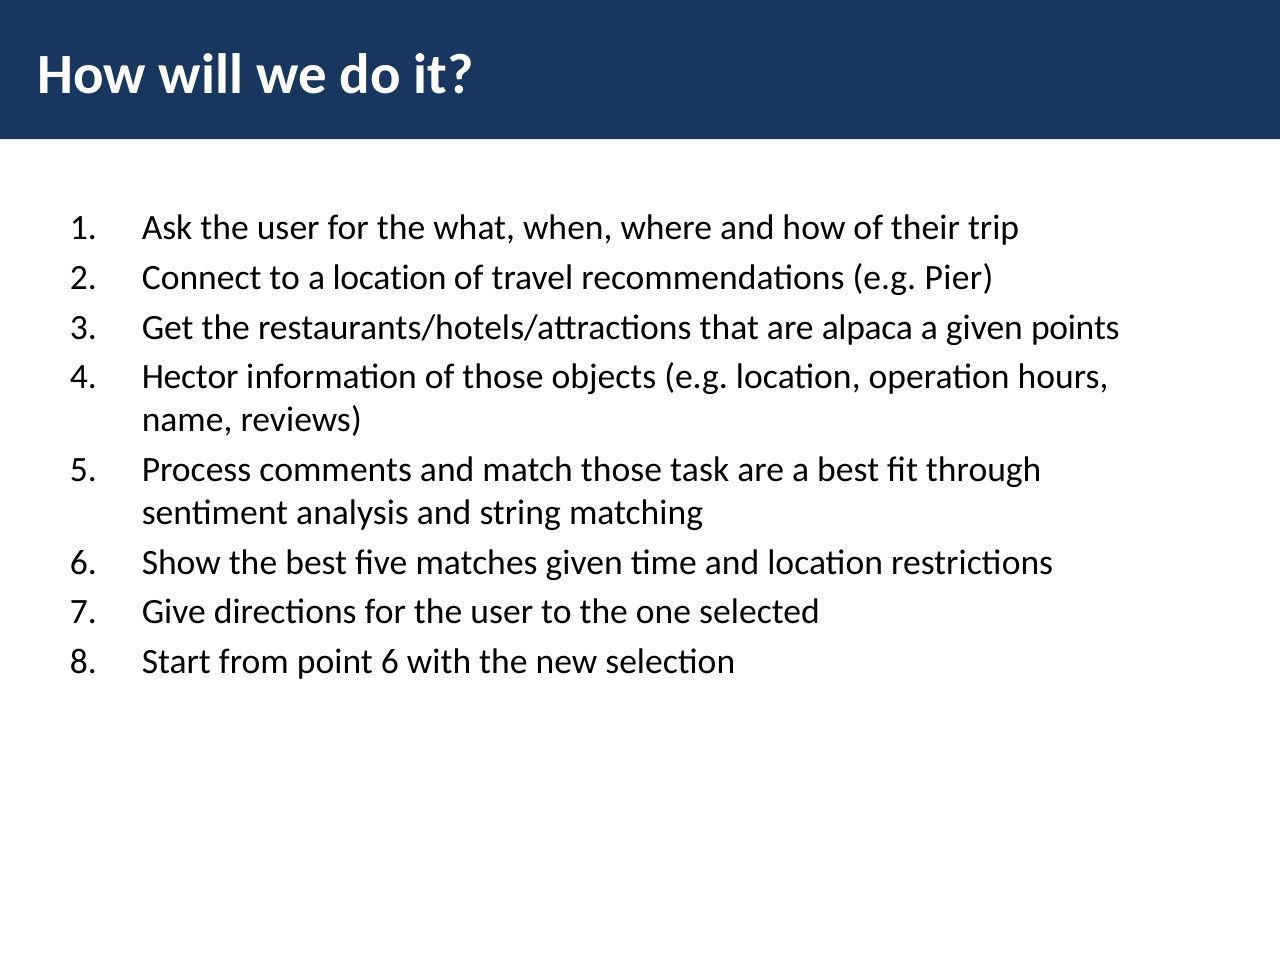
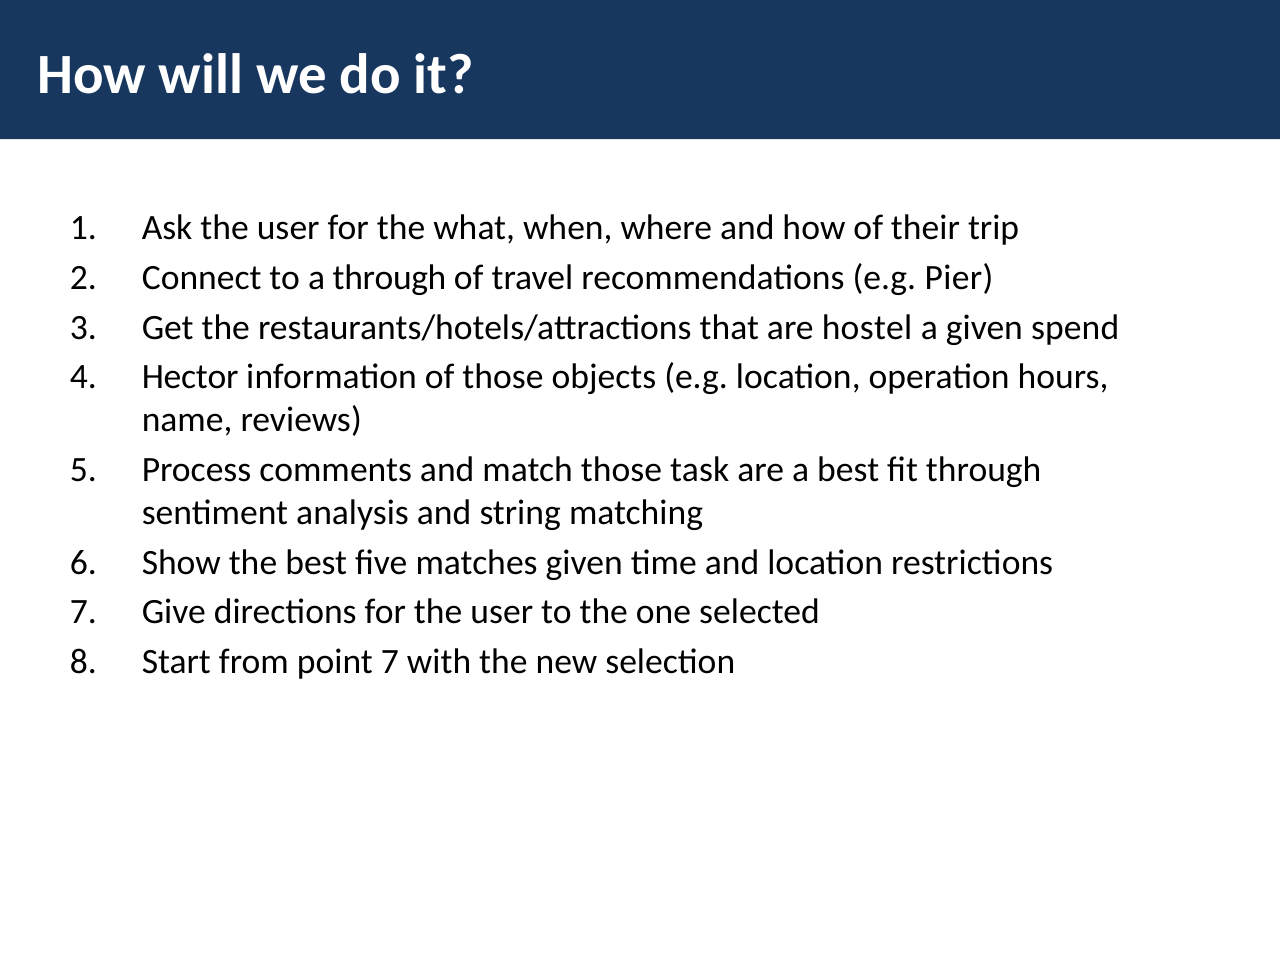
a location: location -> through
alpaca: alpaca -> hostel
points: points -> spend
point 6: 6 -> 7
